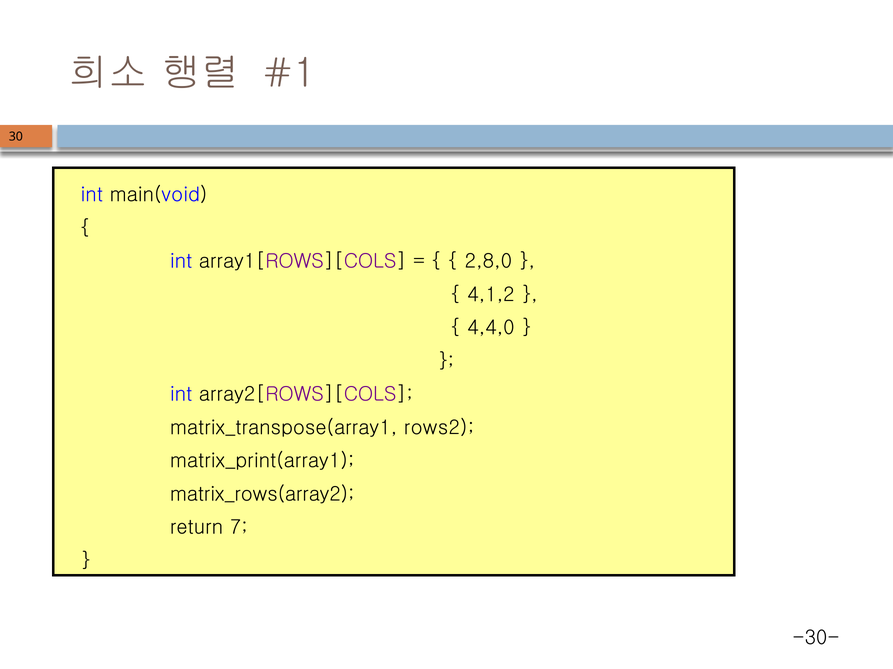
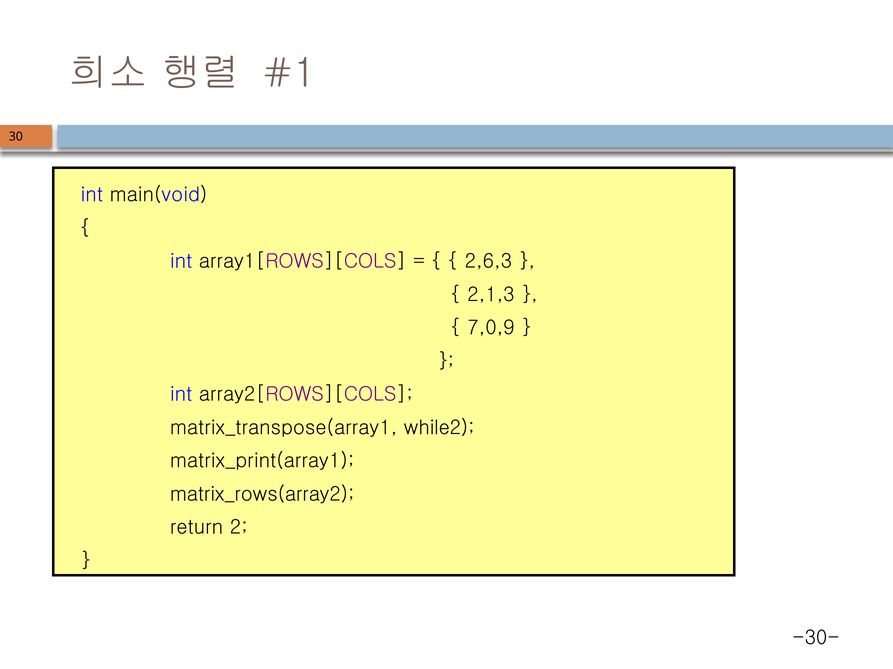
2,8,0: 2,8,0 -> 2,6,3
4,1,2: 4,1,2 -> 2,1,3
4,4,0: 4,4,0 -> 7,0,9
rows2: rows2 -> while2
7: 7 -> 2
